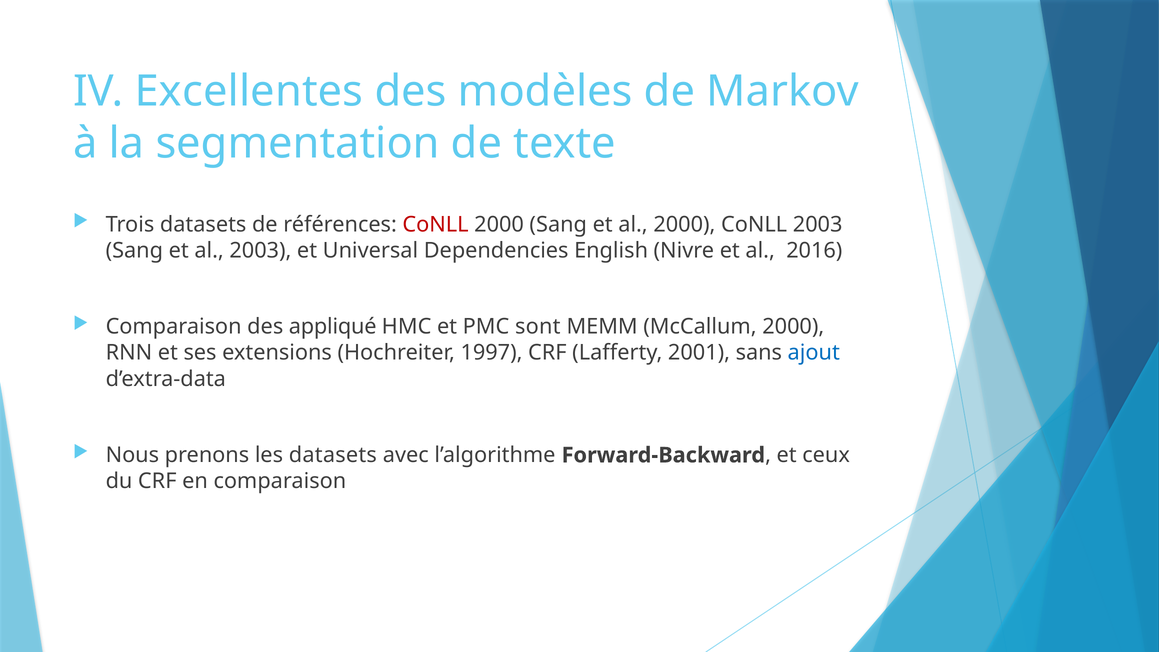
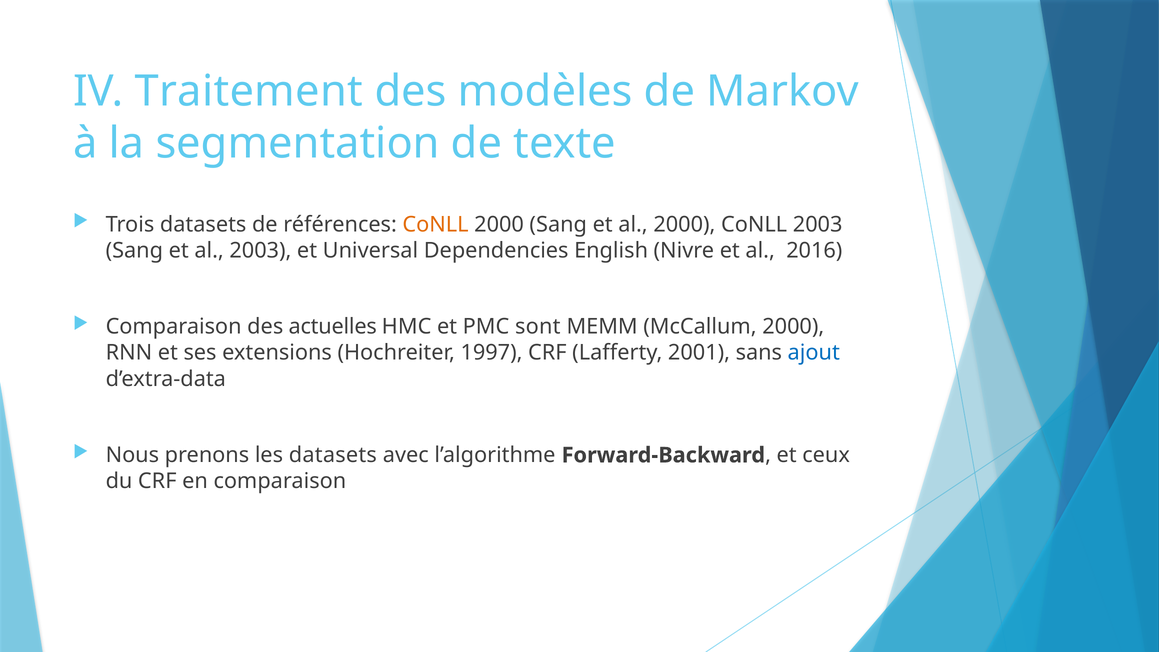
Excellentes: Excellentes -> Traitement
CoNLL at (436, 224) colour: red -> orange
appliqué: appliqué -> actuelles
